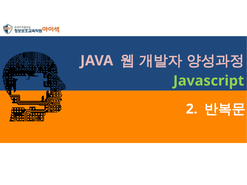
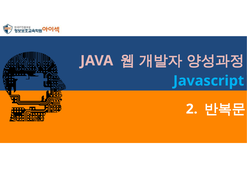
Javascript colour: light green -> light blue
